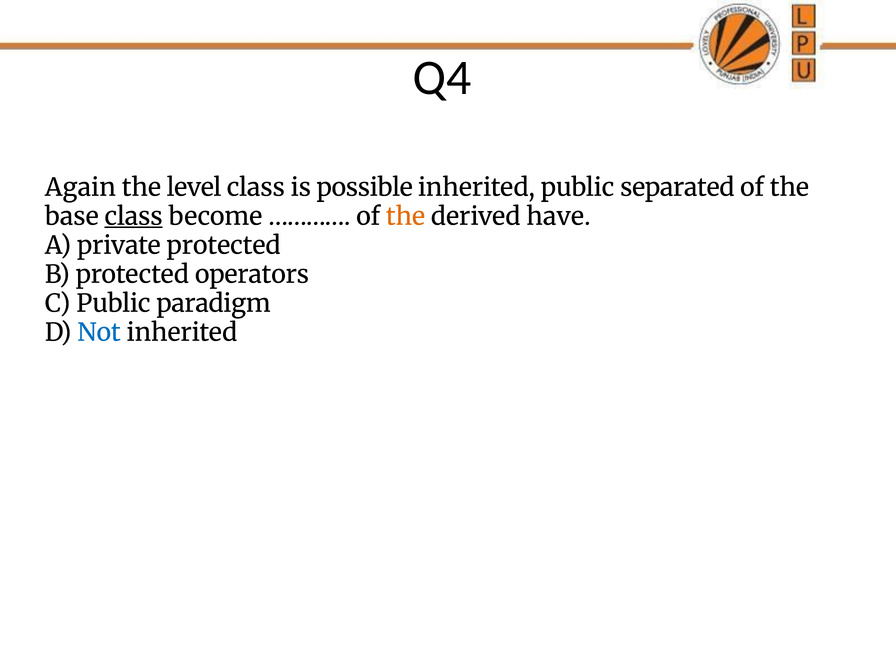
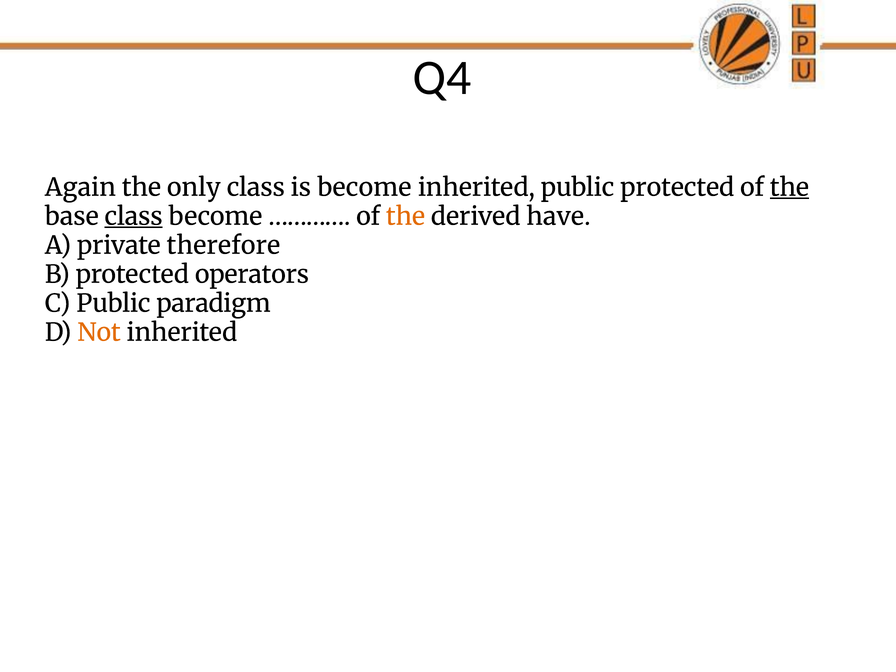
level: level -> only
is possible: possible -> become
public separated: separated -> protected
the at (789, 188) underline: none -> present
private protected: protected -> therefore
Not colour: blue -> orange
